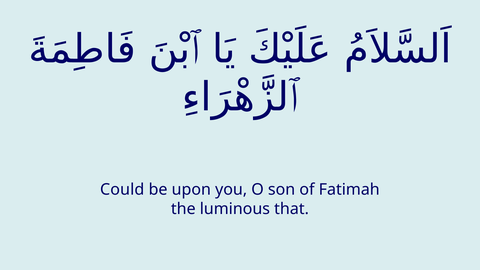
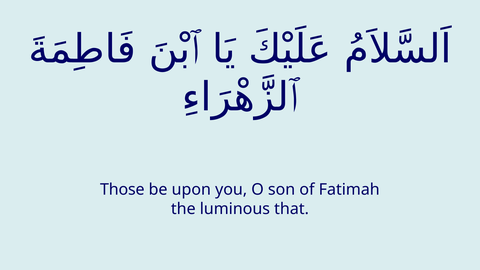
Could: Could -> Those
